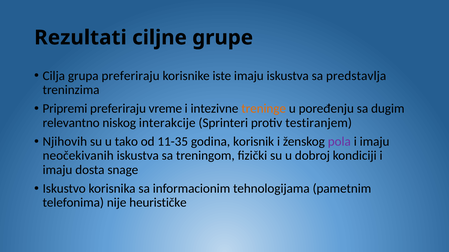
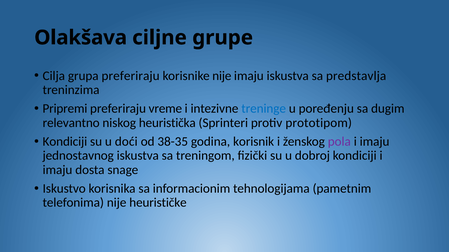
Rezultati: Rezultati -> Olakšava
korisnike iste: iste -> nije
treninge colour: orange -> blue
interakcije: interakcije -> heuristička
testiranjem: testiranjem -> prototipom
Njihovih at (65, 142): Njihovih -> Kondiciji
tako: tako -> doći
11-35: 11-35 -> 38-35
neočekivanih: neočekivanih -> jednostavnog
